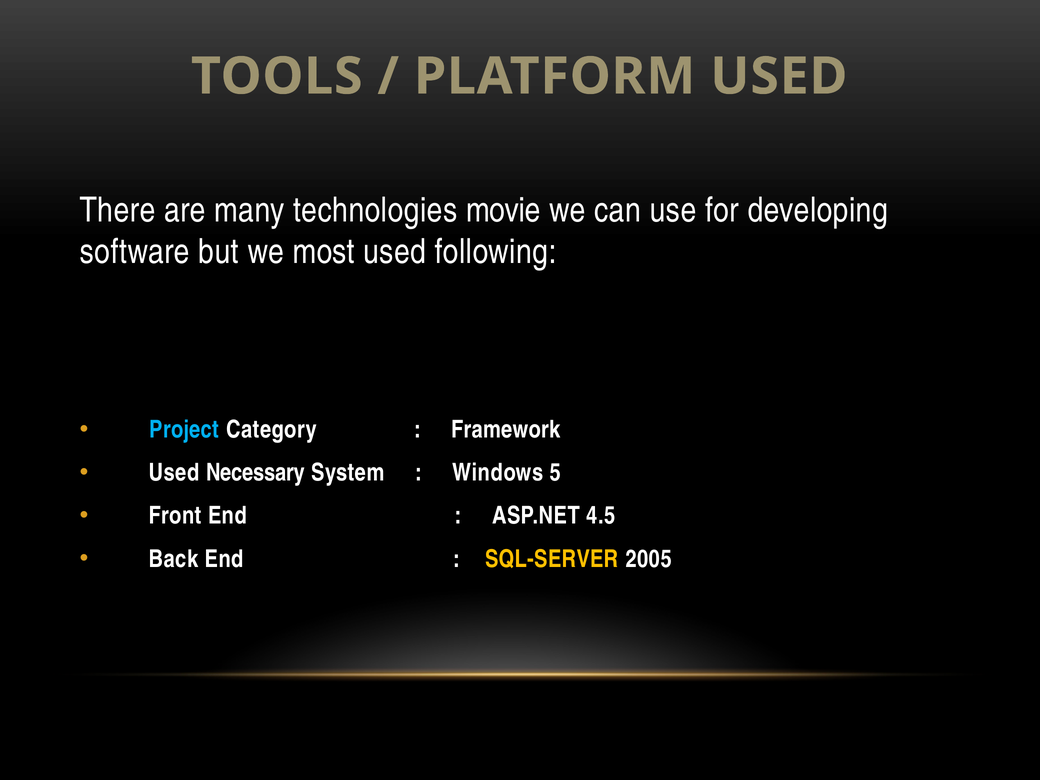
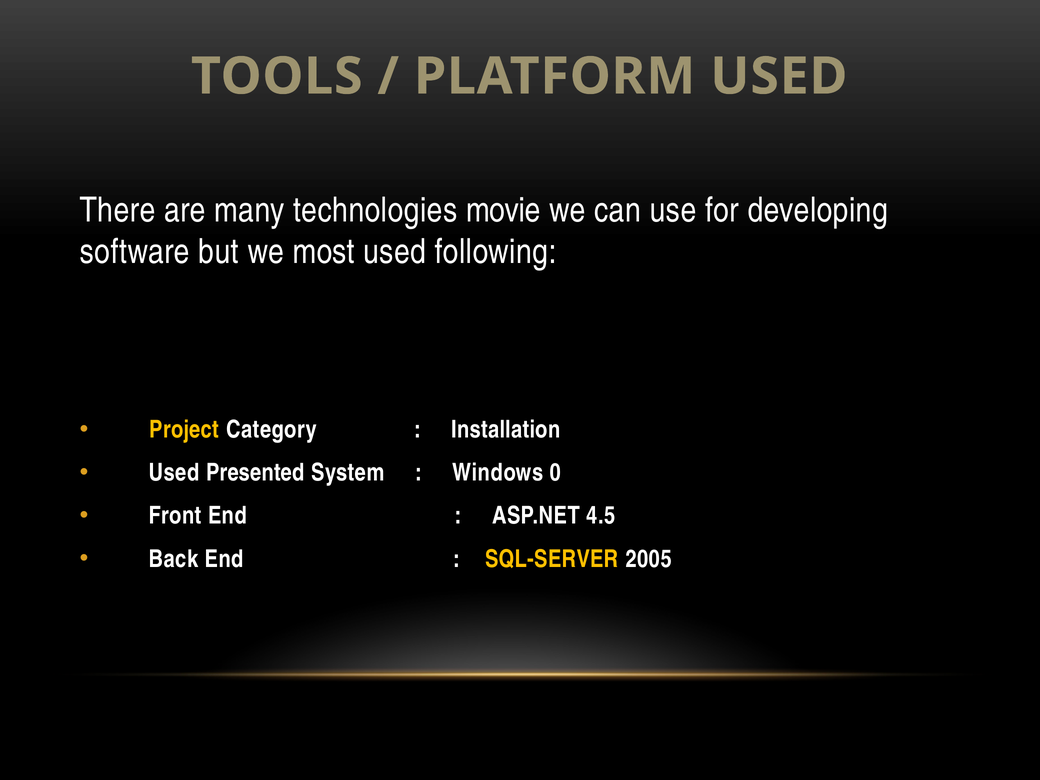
Project colour: light blue -> yellow
Framework: Framework -> Installation
Necessary: Necessary -> Presented
5: 5 -> 0
